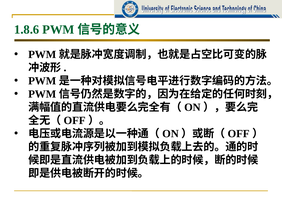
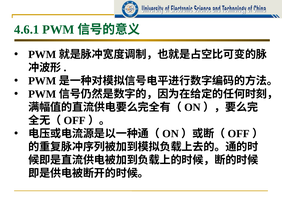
1.8.6: 1.8.6 -> 4.6.1
